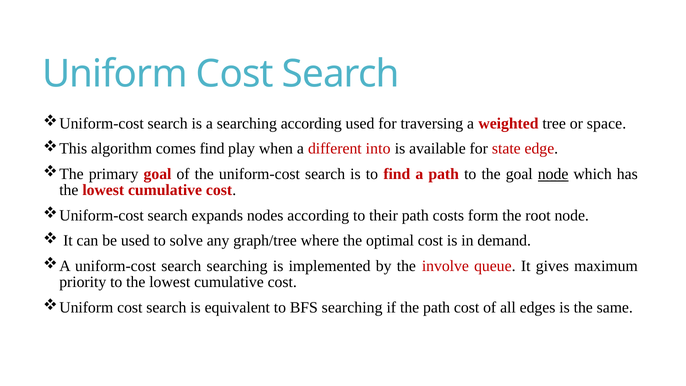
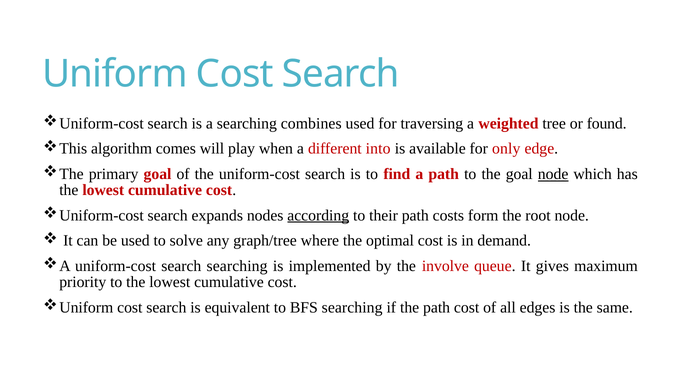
searching according: according -> combines
space: space -> found
comes find: find -> will
state: state -> only
according at (318, 215) underline: none -> present
